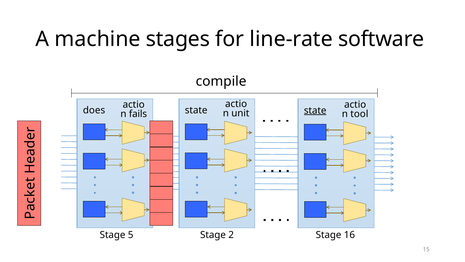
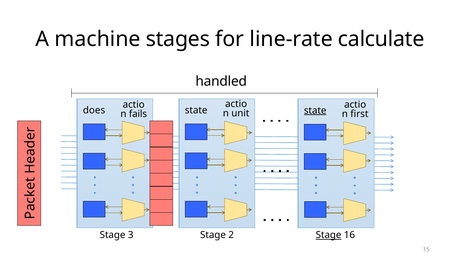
software: software -> calculate
compile: compile -> handled
tool: tool -> first
5: 5 -> 3
Stage at (329, 235) underline: none -> present
